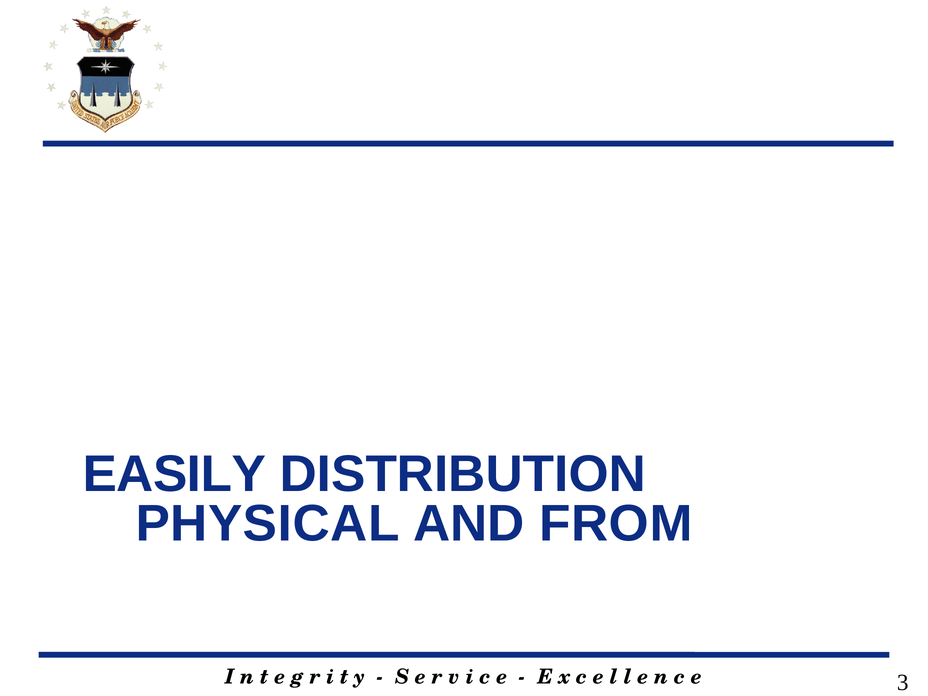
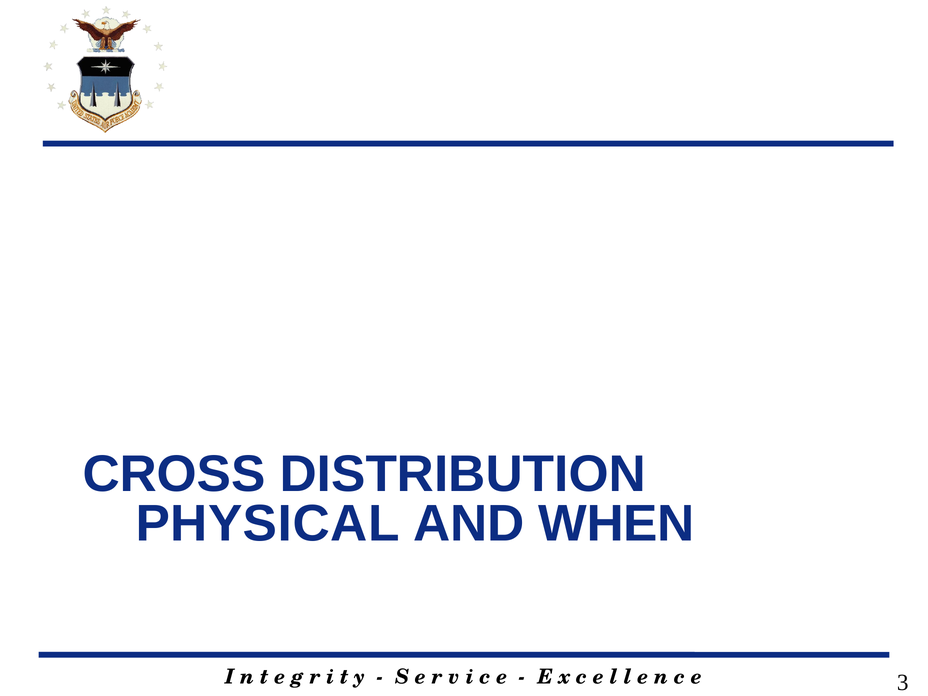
EASILY: EASILY -> CROSS
FROM: FROM -> WHEN
